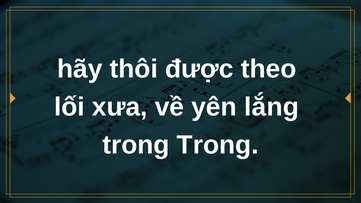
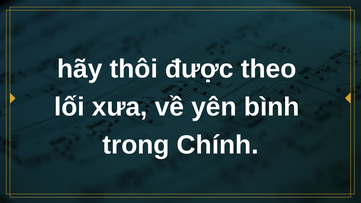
lắng: lắng -> bình
trong Trong: Trong -> Chính
